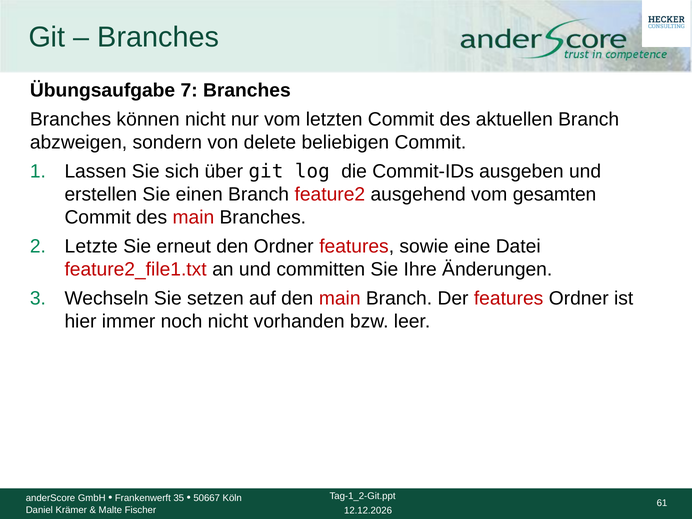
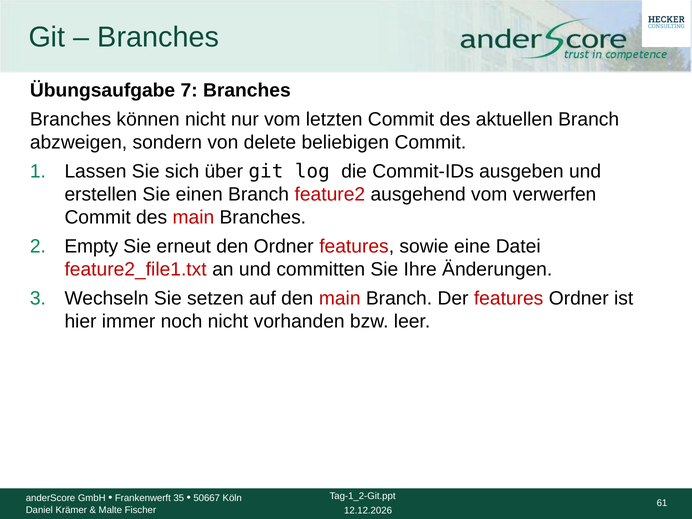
gesamten: gesamten -> verwerfen
Letzte: Letzte -> Empty
